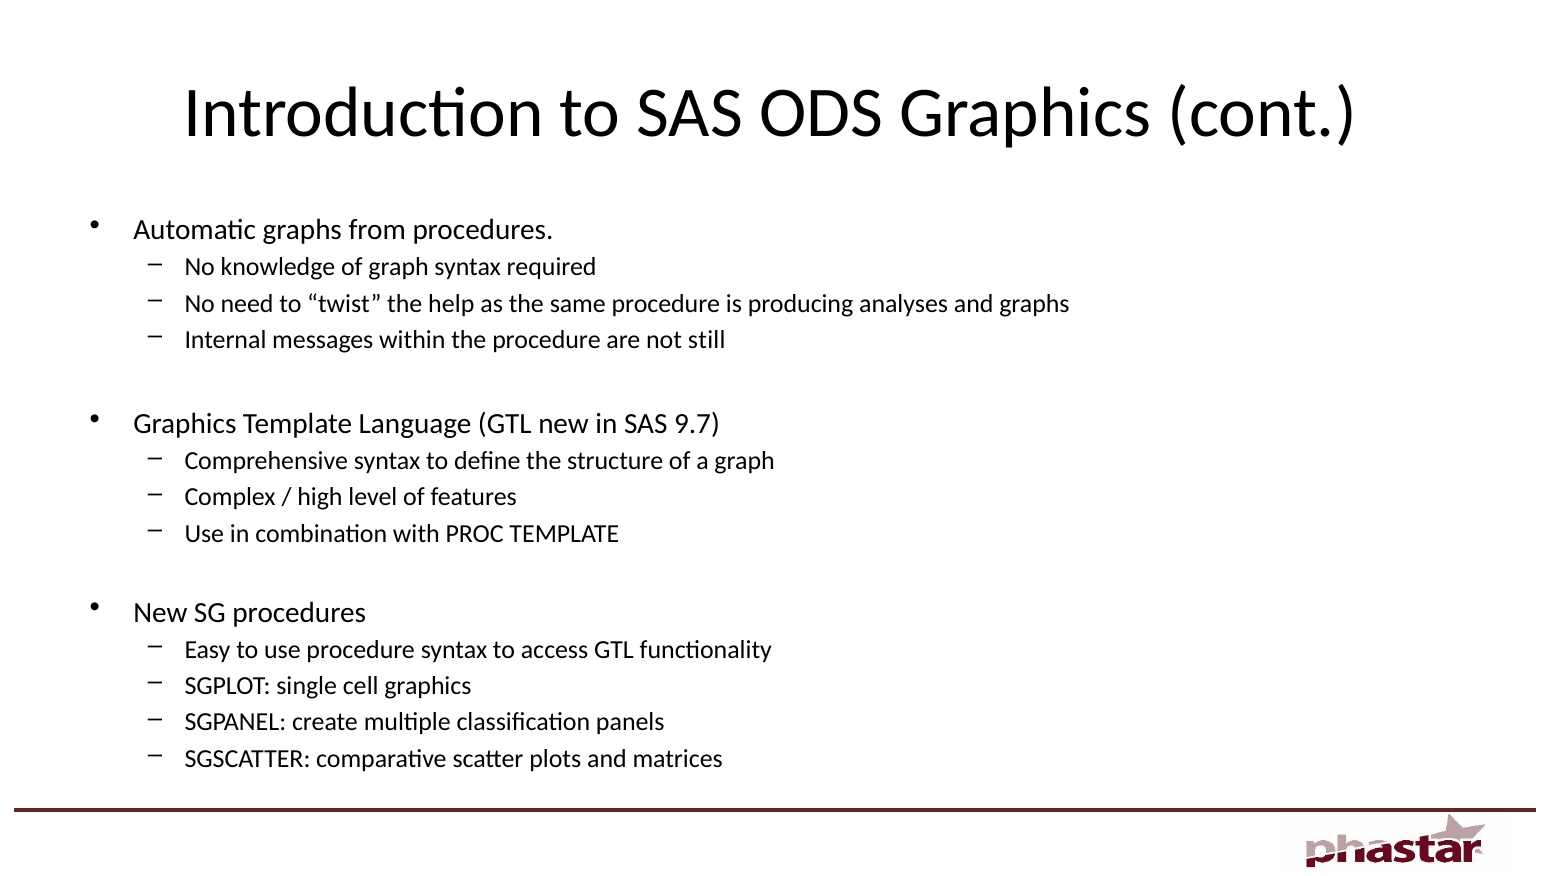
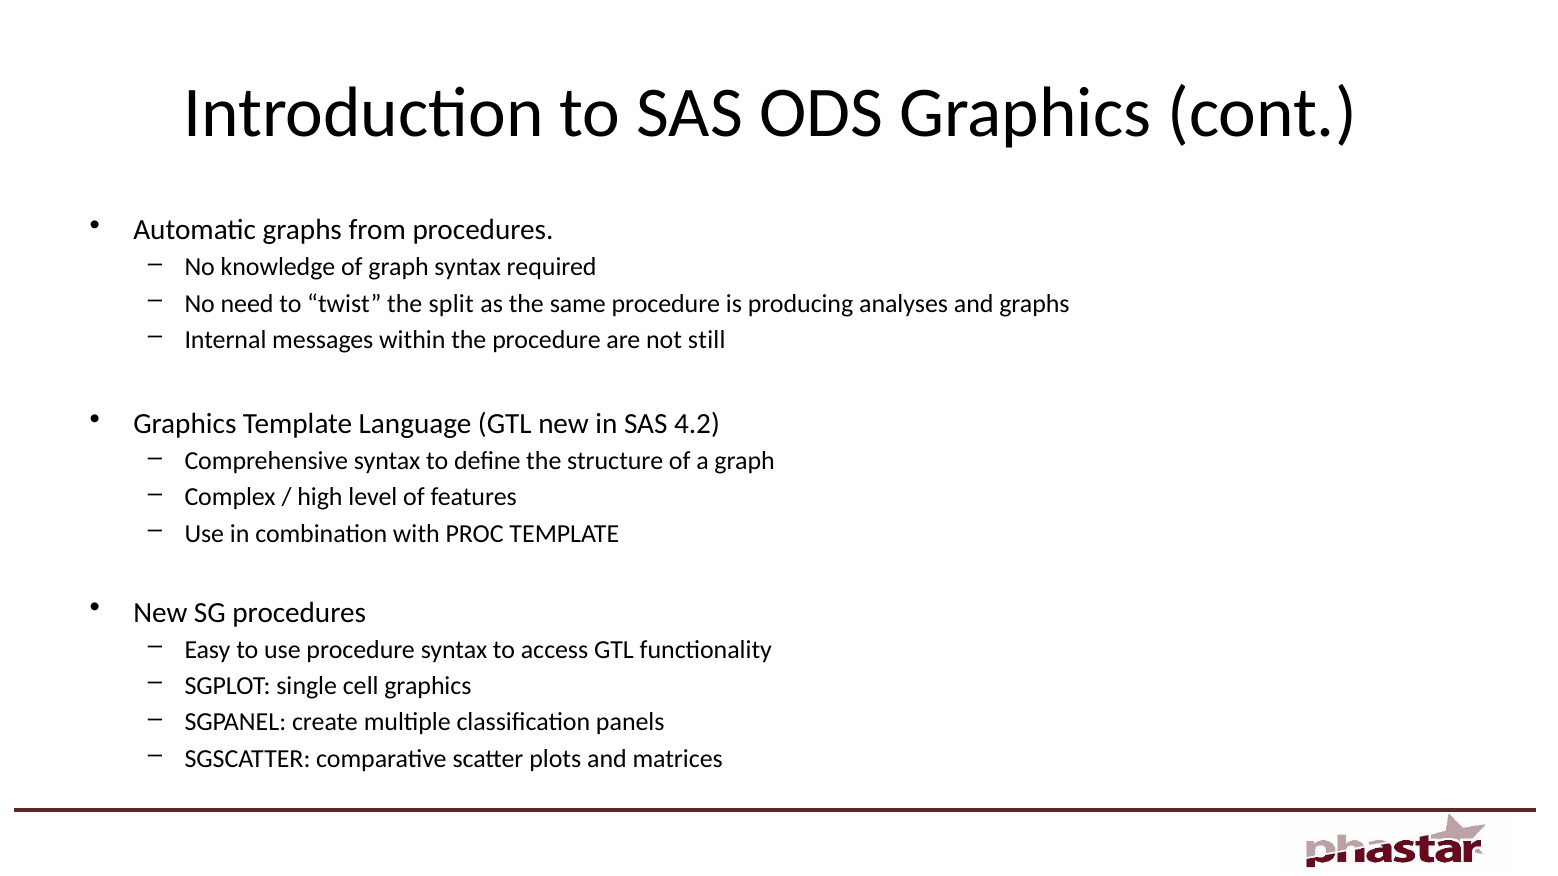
help: help -> split
9.7: 9.7 -> 4.2
